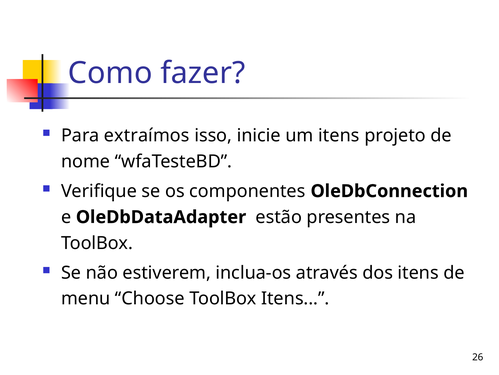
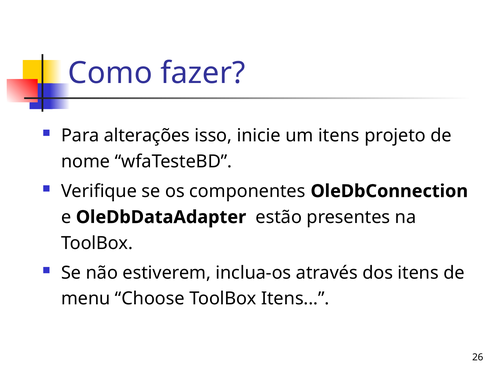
extraímos: extraímos -> alterações
